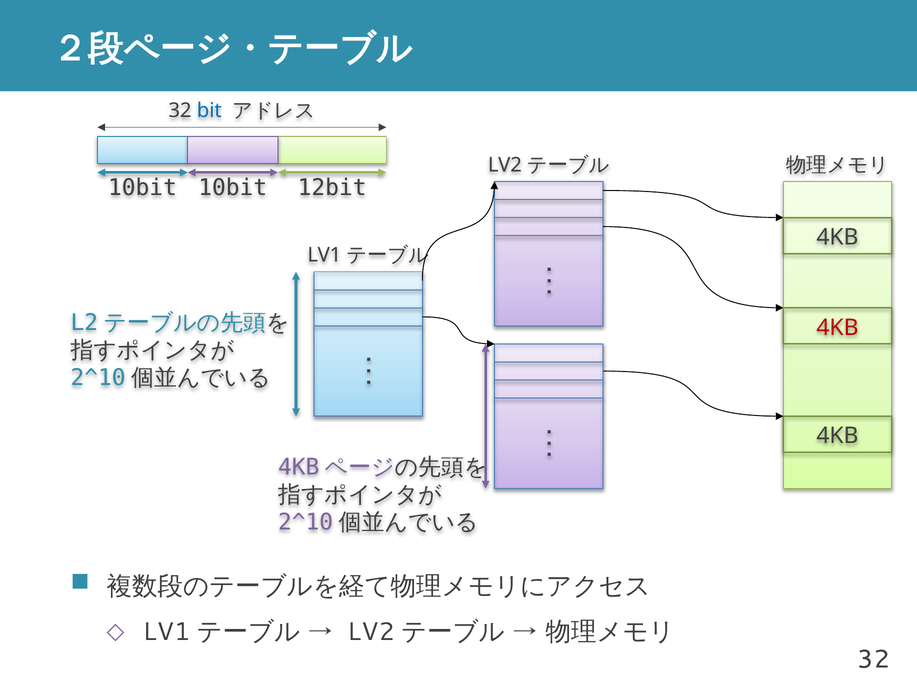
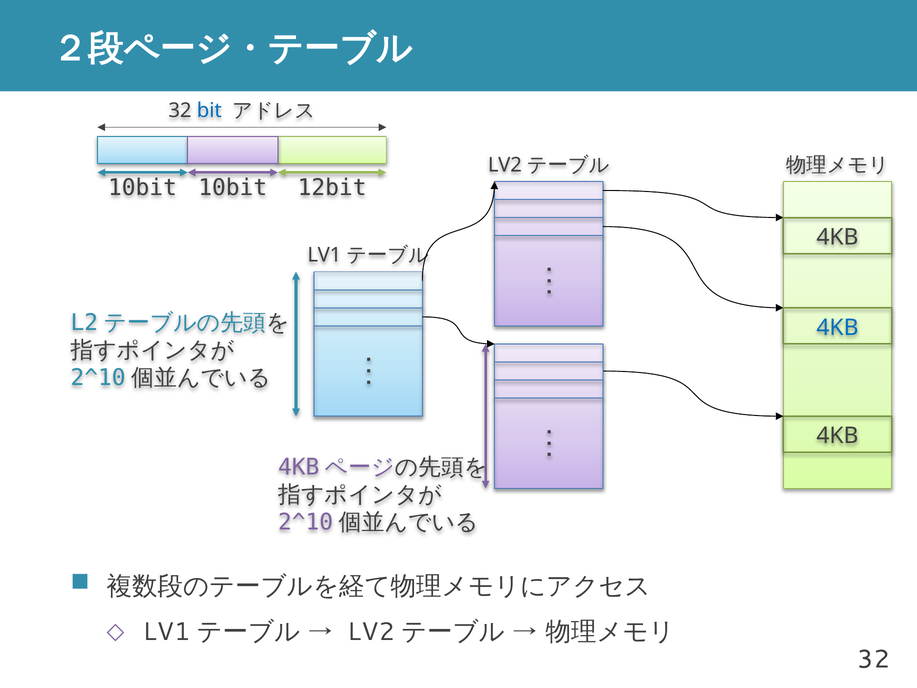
4KB at (837, 327) colour: red -> blue
